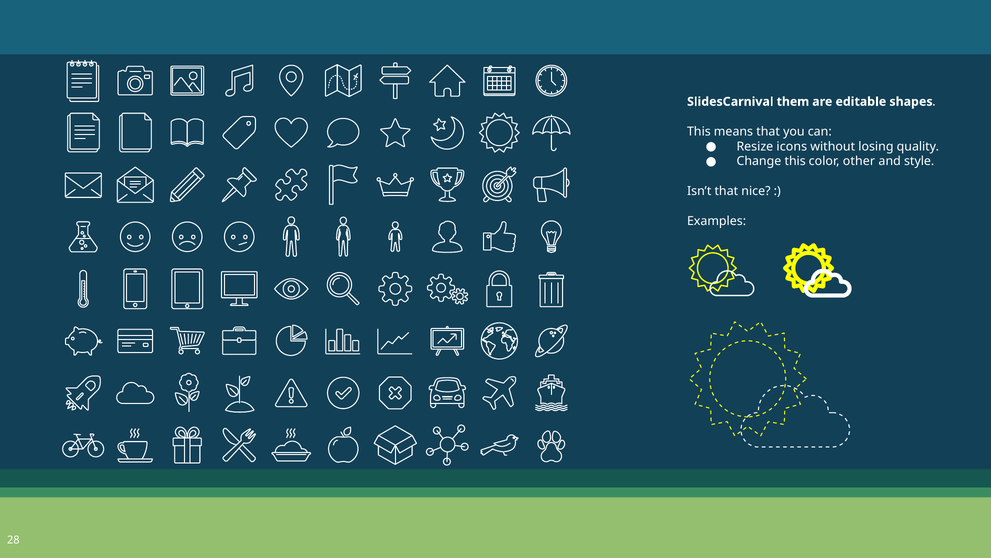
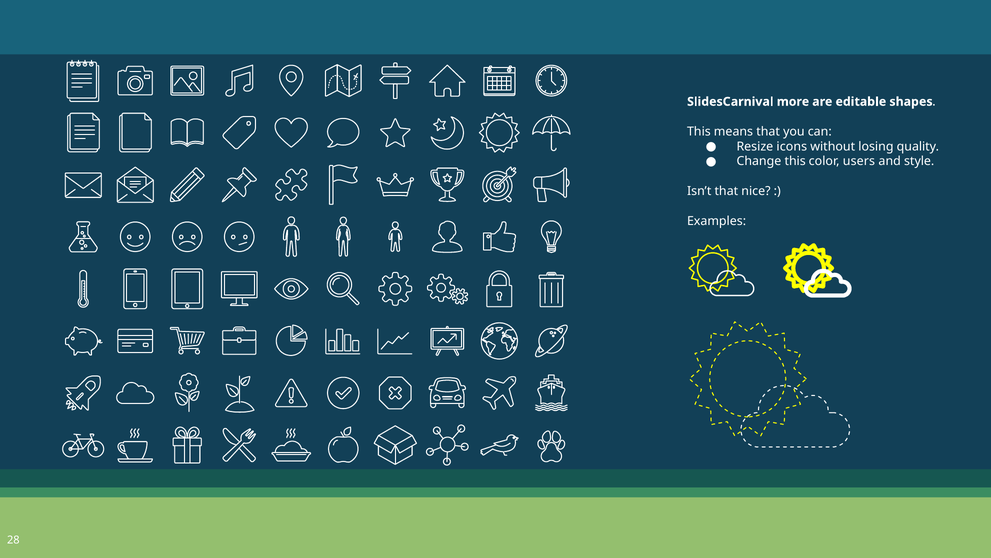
them: them -> more
other: other -> users
